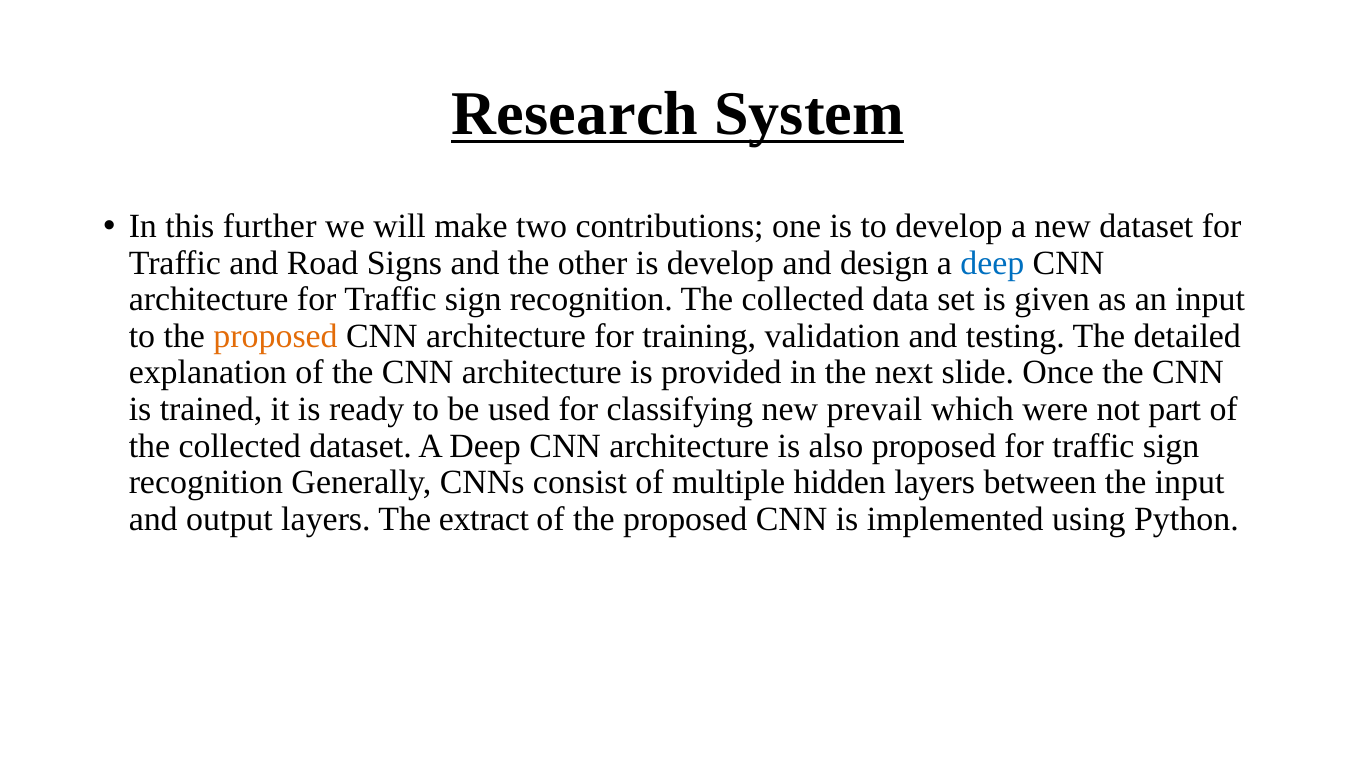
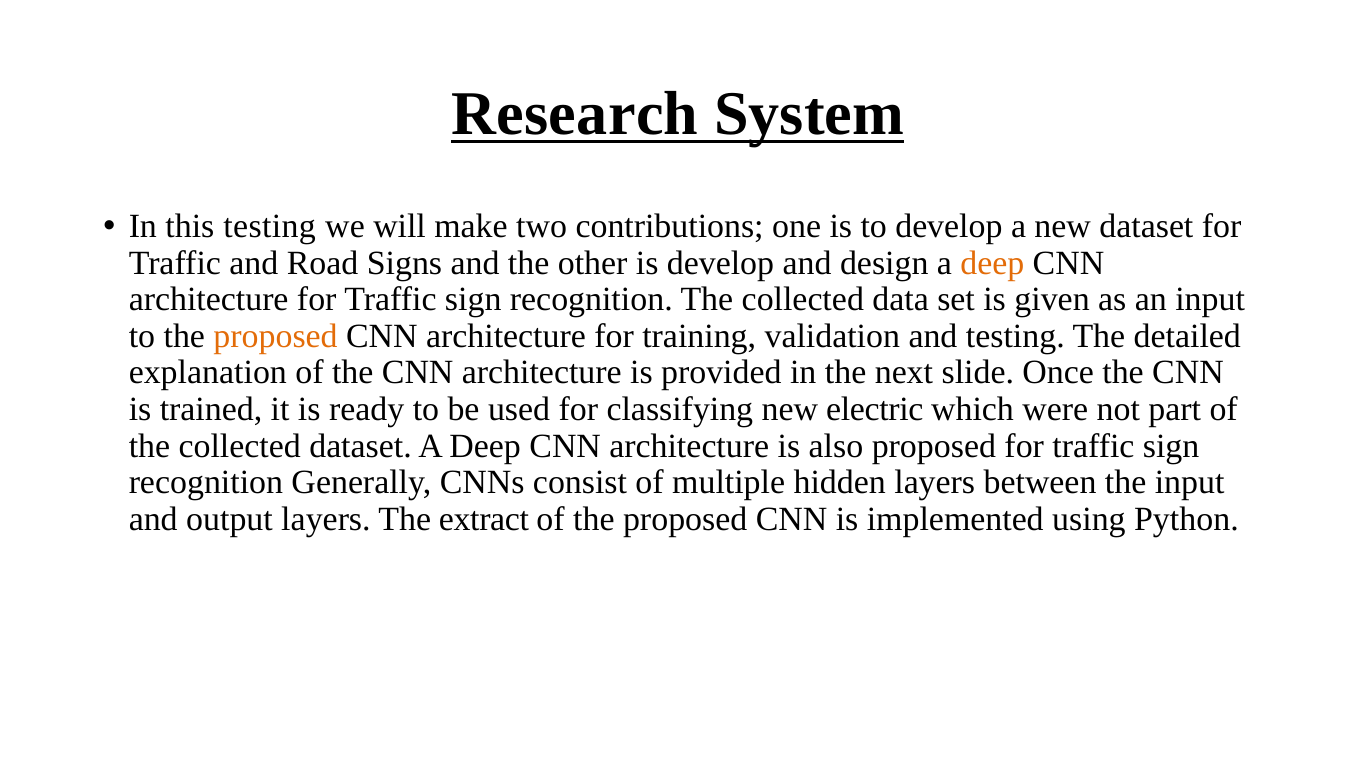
this further: further -> testing
deep at (992, 263) colour: blue -> orange
prevail: prevail -> electric
